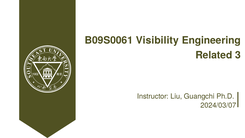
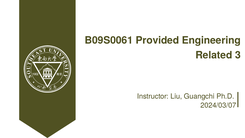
Visibility: Visibility -> Provided
